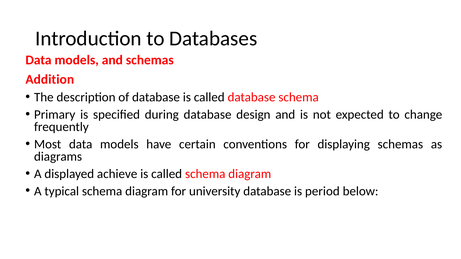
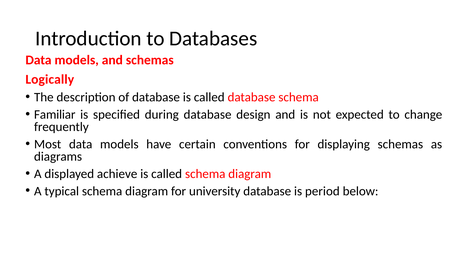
Addition: Addition -> Logically
Primary: Primary -> Familiar
